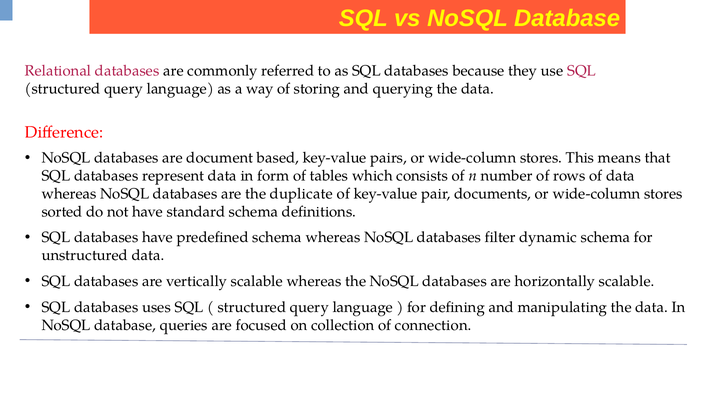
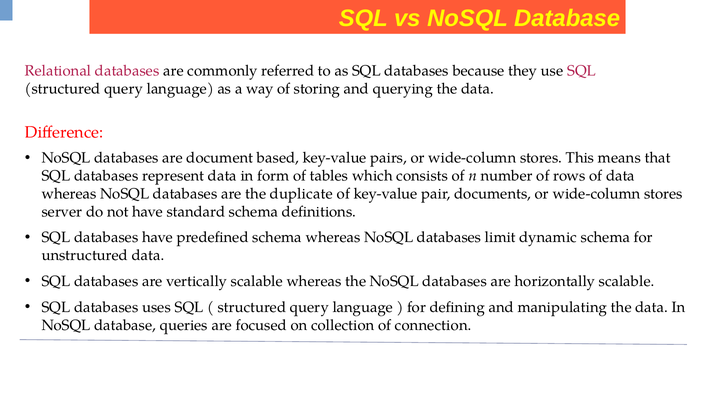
sorted: sorted -> server
filter: filter -> limit
